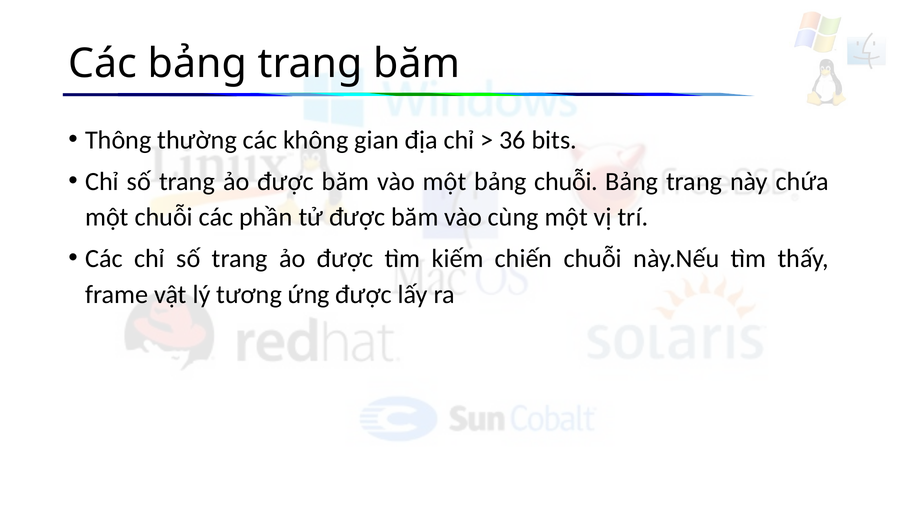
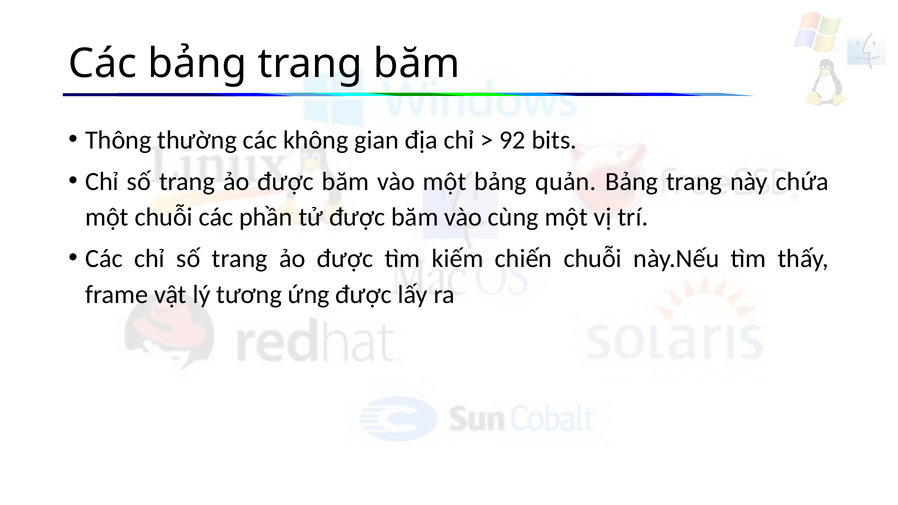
36: 36 -> 92
bảng chuỗi: chuỗi -> quản
